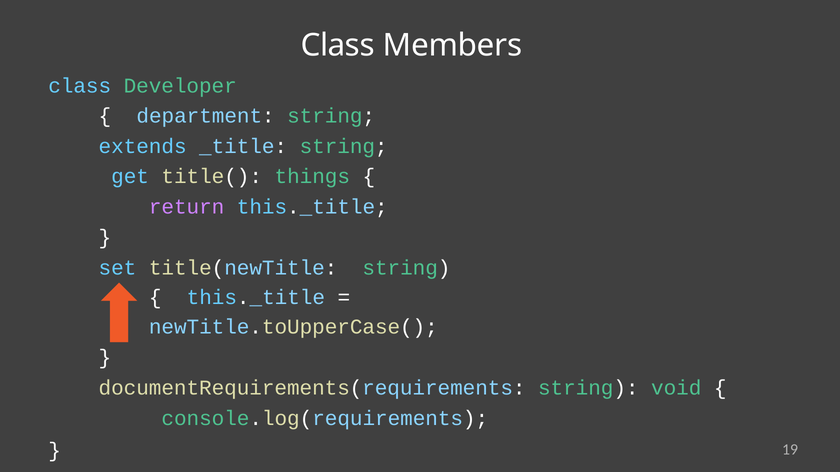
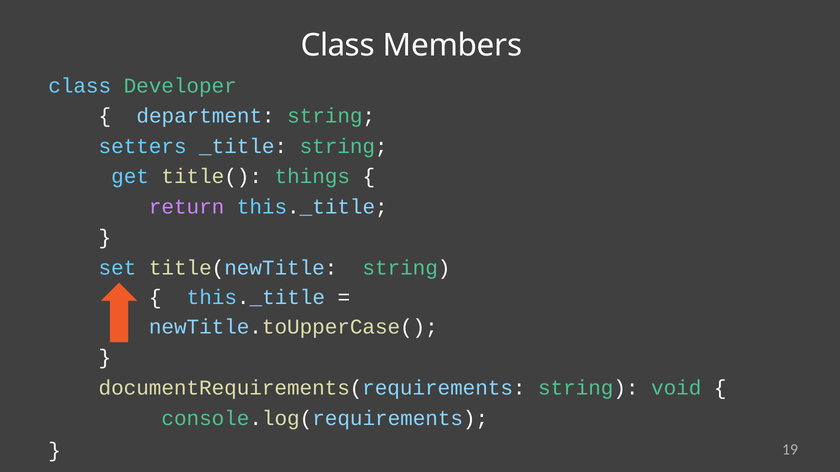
extends: extends -> setters
